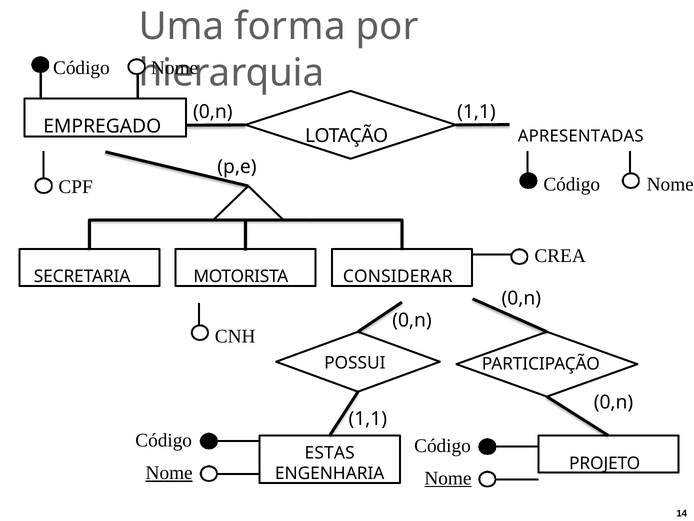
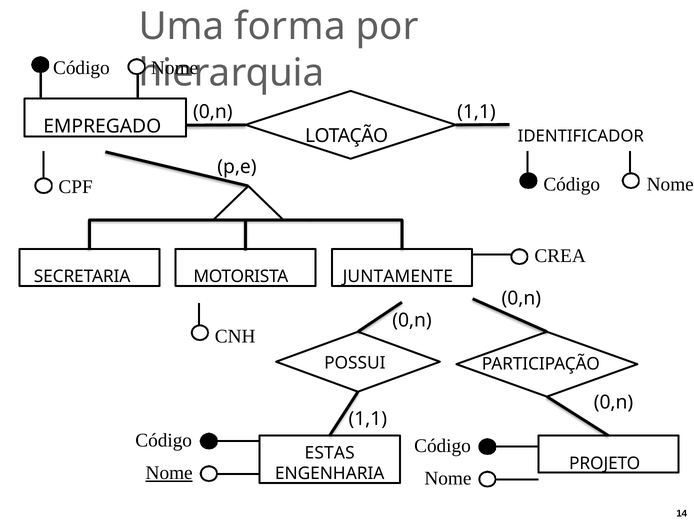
APRESENTADAS: APRESENTADAS -> IDENTIFICADOR
CONSIDERAR: CONSIDERAR -> JUNTAMENTE
Nome at (448, 478) underline: present -> none
